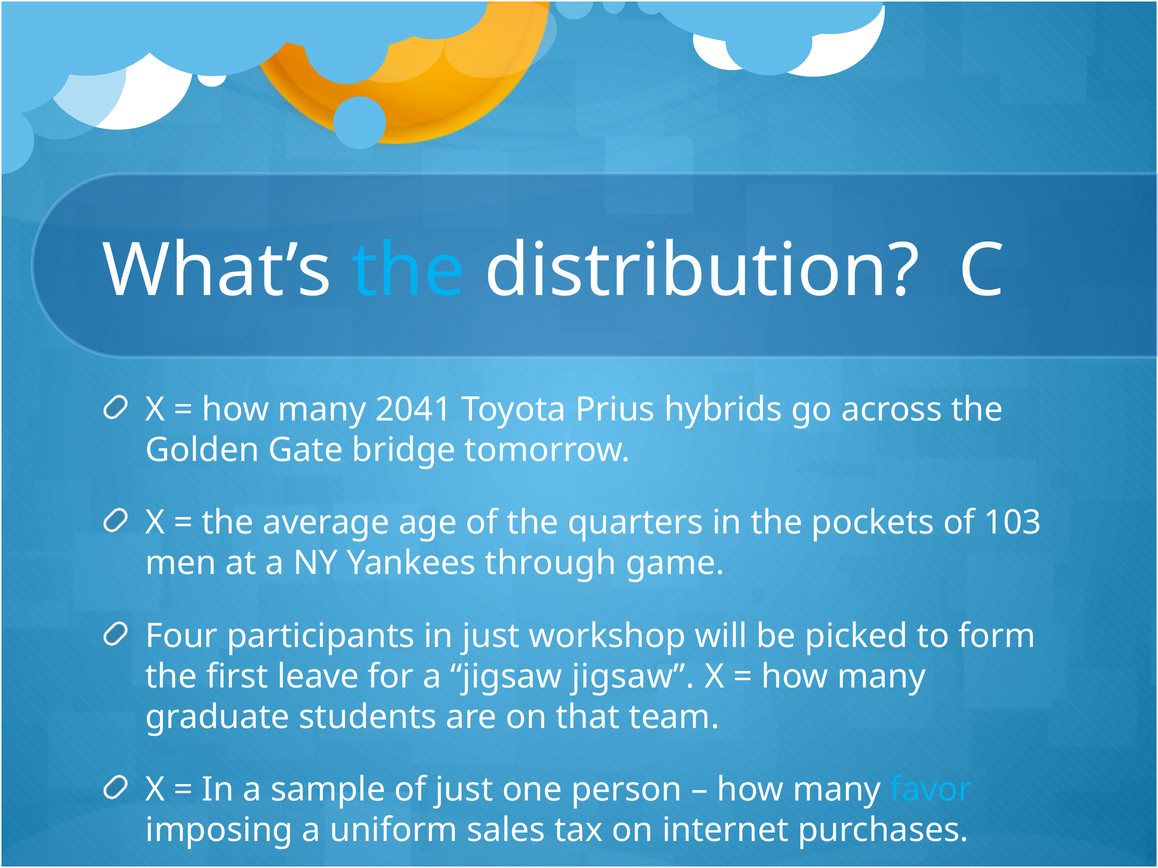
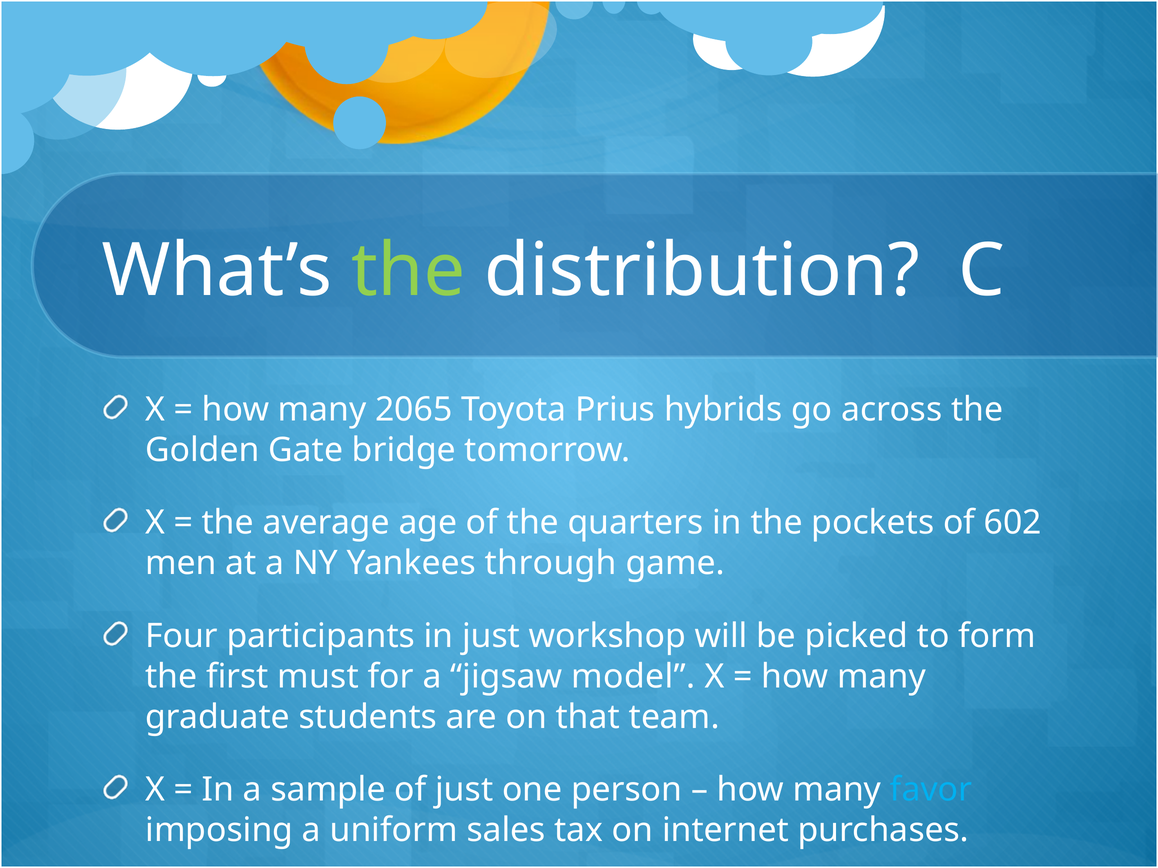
the at (408, 271) colour: light blue -> light green
2041: 2041 -> 2065
103: 103 -> 602
leave: leave -> must
jigsaw jigsaw: jigsaw -> model
